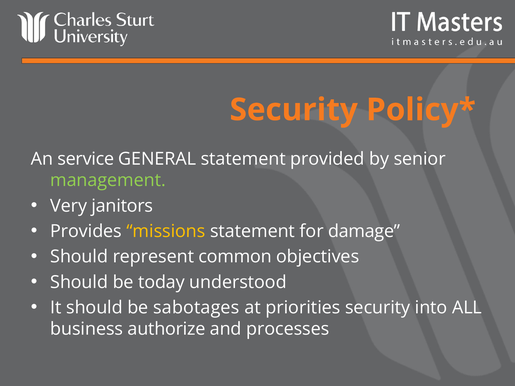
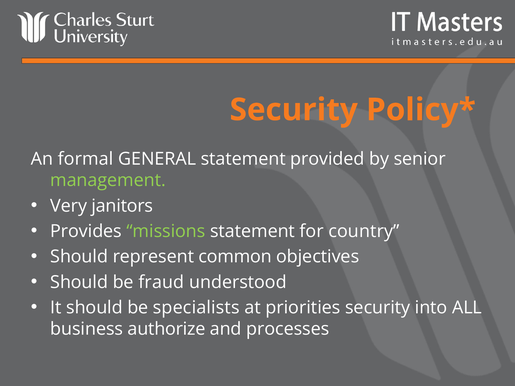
service: service -> formal
missions colour: yellow -> light green
damage: damage -> country
today: today -> fraud
sabotages: sabotages -> specialists
